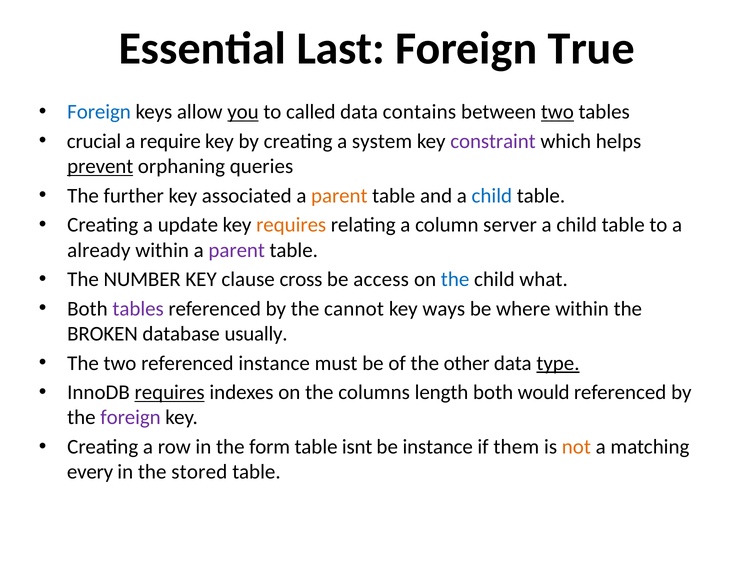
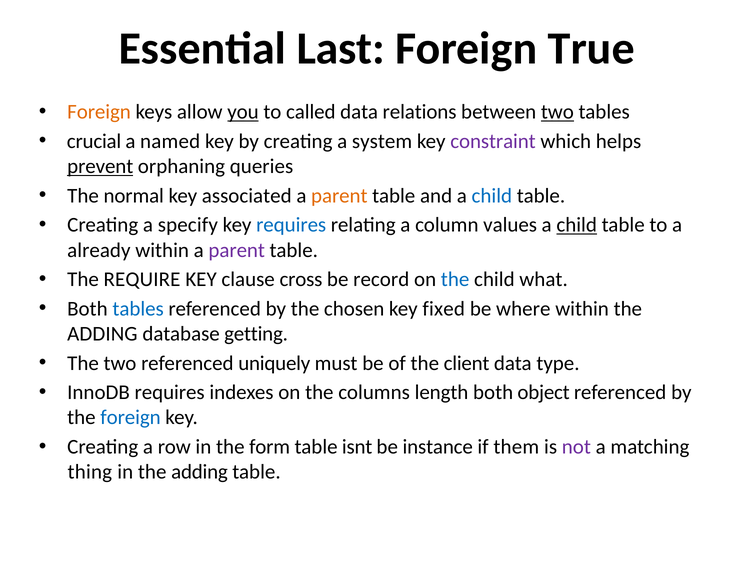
Foreign at (99, 112) colour: blue -> orange
contains: contains -> relations
require: require -> named
further: further -> normal
update: update -> specify
requires at (291, 225) colour: orange -> blue
server: server -> values
child at (577, 225) underline: none -> present
NUMBER: NUMBER -> REQUIRE
access: access -> record
tables at (138, 309) colour: purple -> blue
cannot: cannot -> chosen
ways: ways -> fixed
BROKEN at (103, 334): BROKEN -> ADDING
usually: usually -> getting
referenced instance: instance -> uniquely
other: other -> client
type underline: present -> none
requires at (170, 393) underline: present -> none
would: would -> object
foreign at (131, 418) colour: purple -> blue
not colour: orange -> purple
every: every -> thing
in the stored: stored -> adding
